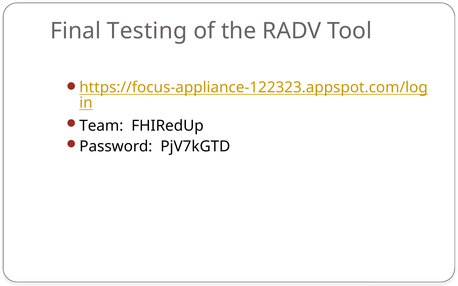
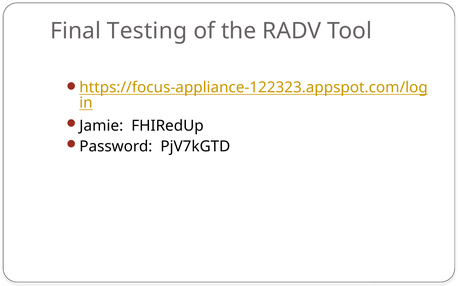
Team: Team -> Jamie
